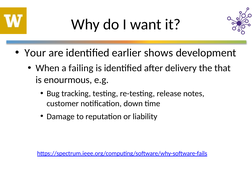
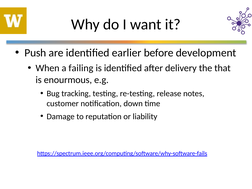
Your: Your -> Push
shows: shows -> before
